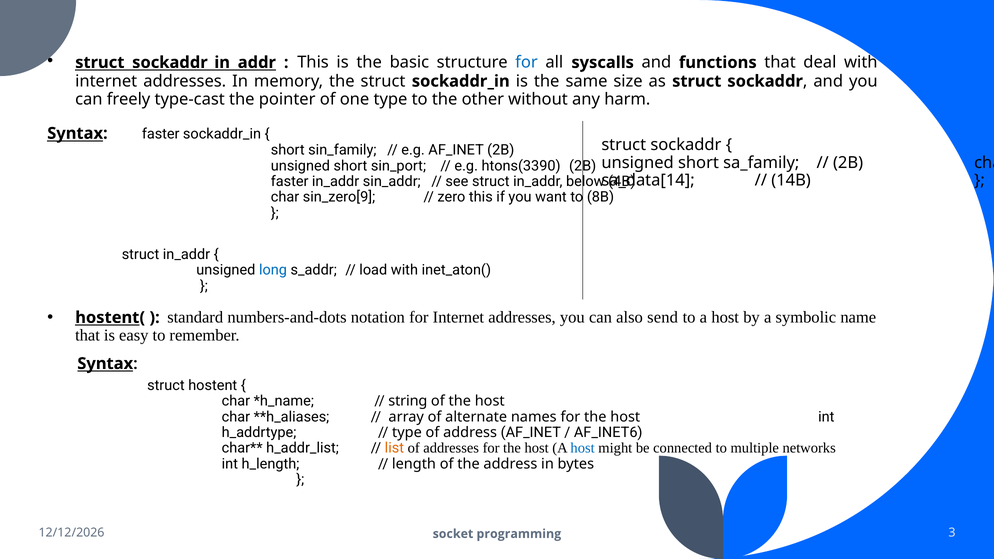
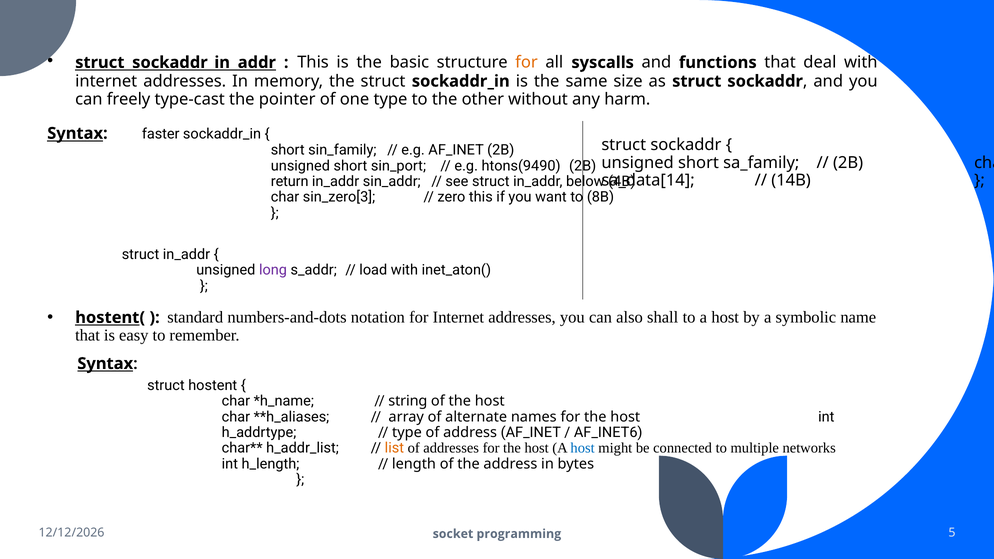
for at (526, 62) colour: blue -> orange
htons(3390: htons(3390 -> htons(9490
faster at (290, 182): faster -> return
sin_zero[9: sin_zero[9 -> sin_zero[3
long colour: blue -> purple
send: send -> shall
3: 3 -> 5
